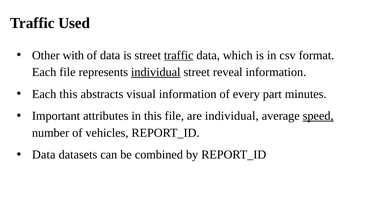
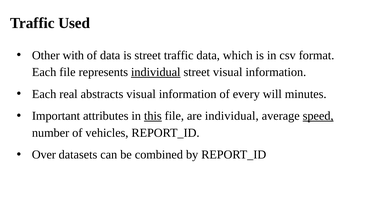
traffic at (179, 55) underline: present -> none
street reveal: reveal -> visual
Each this: this -> real
part: part -> will
this at (153, 116) underline: none -> present
Data at (44, 155): Data -> Over
